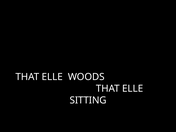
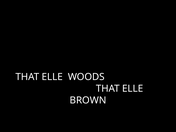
SITTING: SITTING -> BROWN
